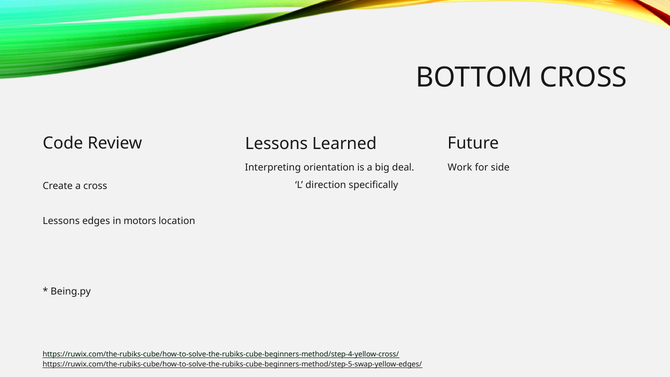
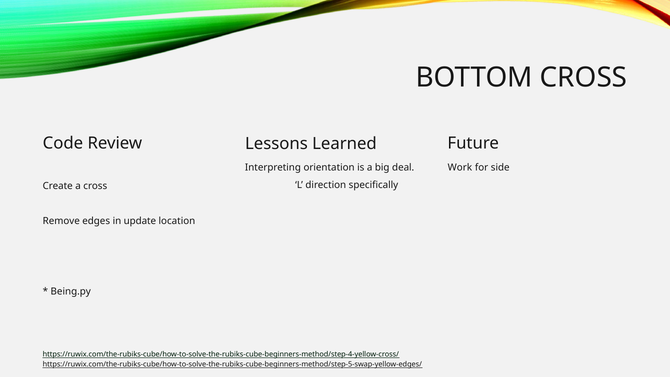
Lessons at (61, 221): Lessons -> Remove
motors: motors -> update
